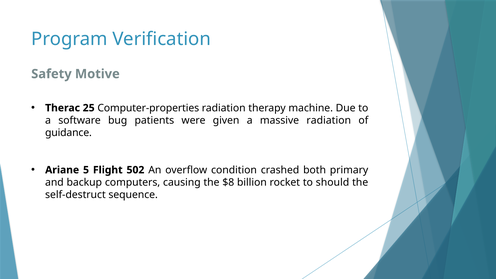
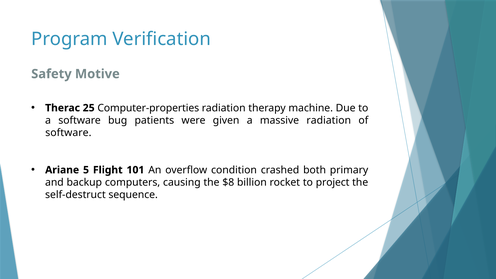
guidance at (68, 133): guidance -> software
502: 502 -> 101
should: should -> project
